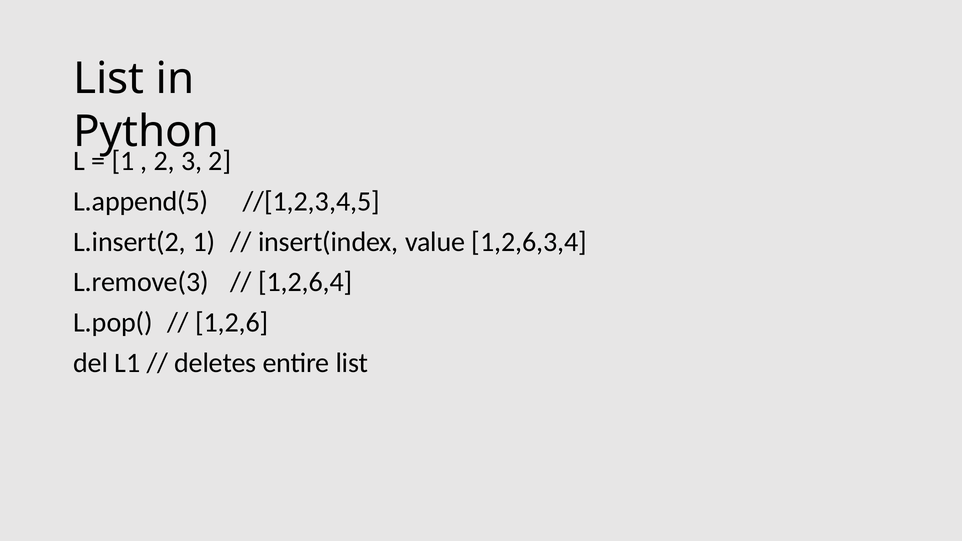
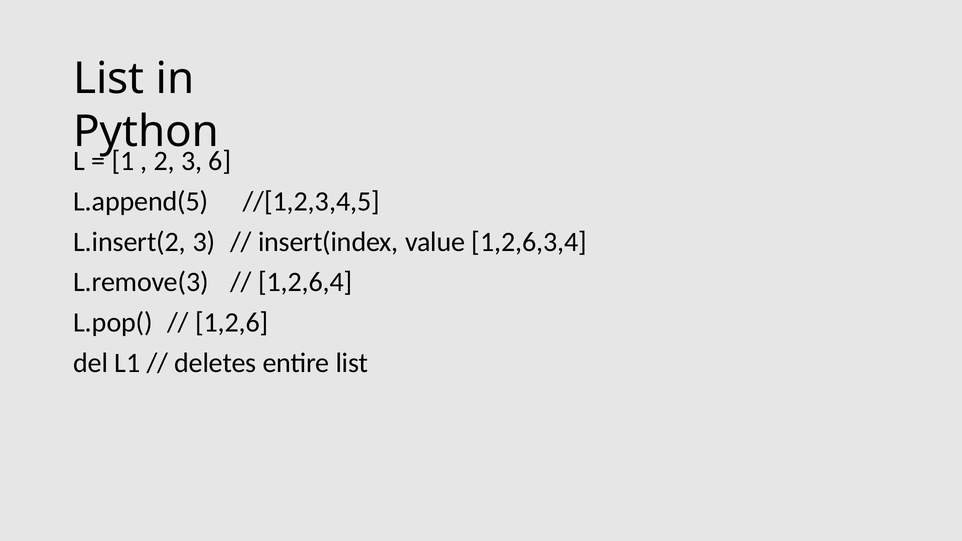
2 at (220, 161): 2 -> 6
L.insert(2 1: 1 -> 3
